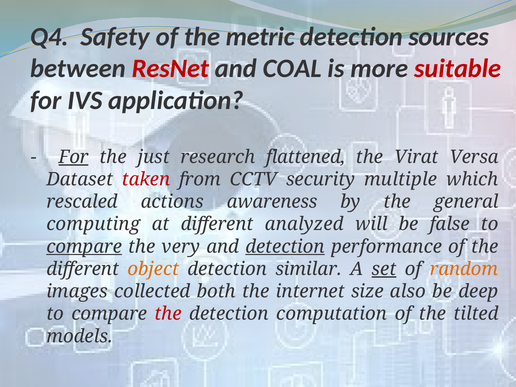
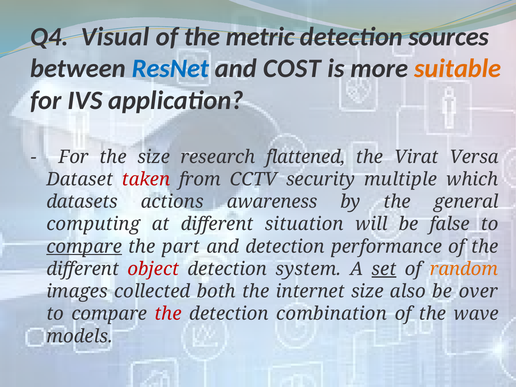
Safety: Safety -> Visual
ResNet colour: red -> blue
COAL: COAL -> COST
suitable colour: red -> orange
For at (74, 157) underline: present -> none
the just: just -> size
rescaled: rescaled -> datasets
analyzed: analyzed -> situation
very: very -> part
detection at (285, 247) underline: present -> none
object colour: orange -> red
similar: similar -> system
deep: deep -> over
computation: computation -> combination
tilted: tilted -> wave
